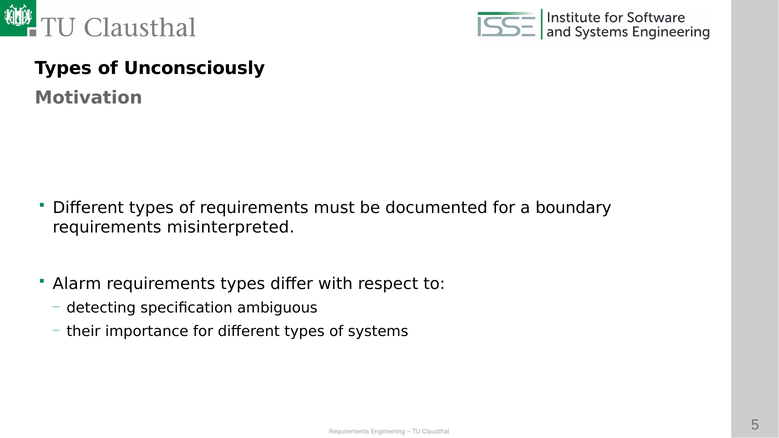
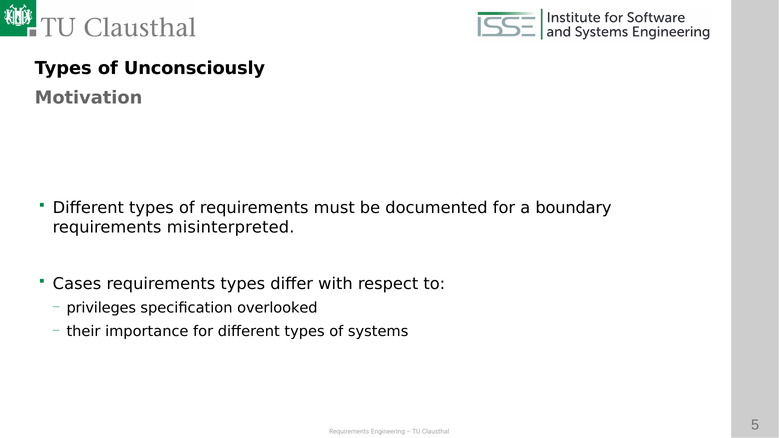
Alarm: Alarm -> Cases
detecting: detecting -> privileges
ambiguous: ambiguous -> overlooked
